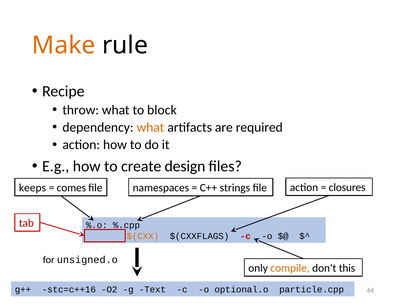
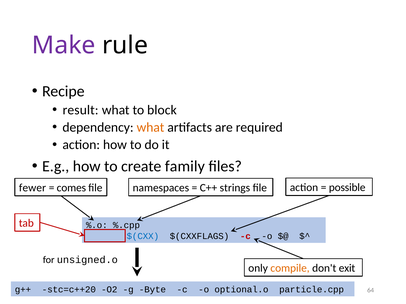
Make colour: orange -> purple
throw: throw -> result
design: design -> family
closures: closures -> possible
keeps: keeps -> fewer
$(CXX colour: orange -> blue
this: this -> exit
stc=c++16: stc=c++16 -> stc=c++20
Text: Text -> Byte
